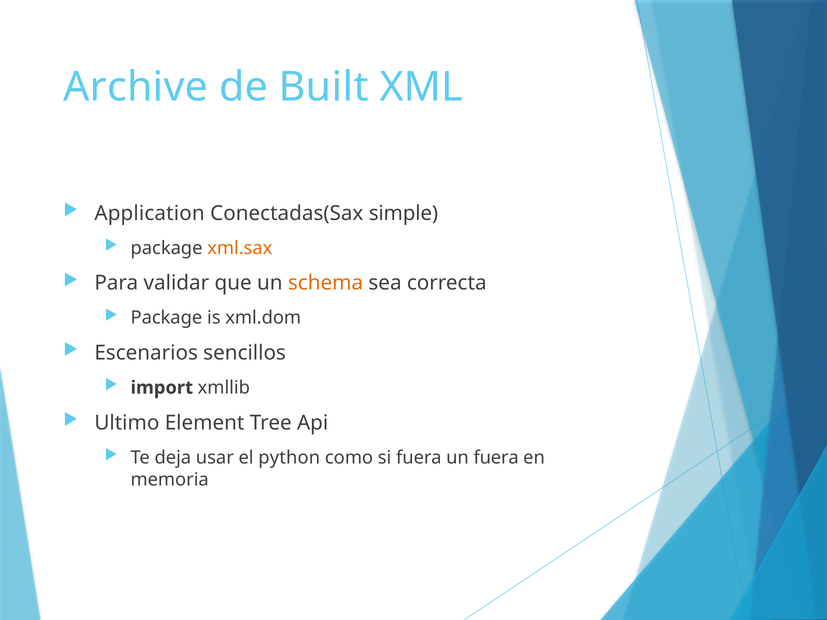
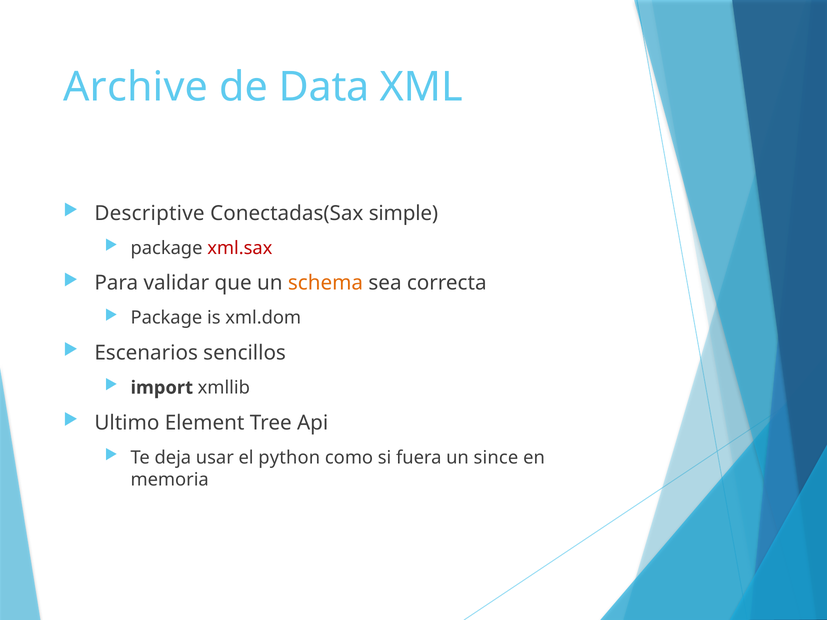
Built: Built -> Data
Application: Application -> Descriptive
xml.sax colour: orange -> red
un fuera: fuera -> since
